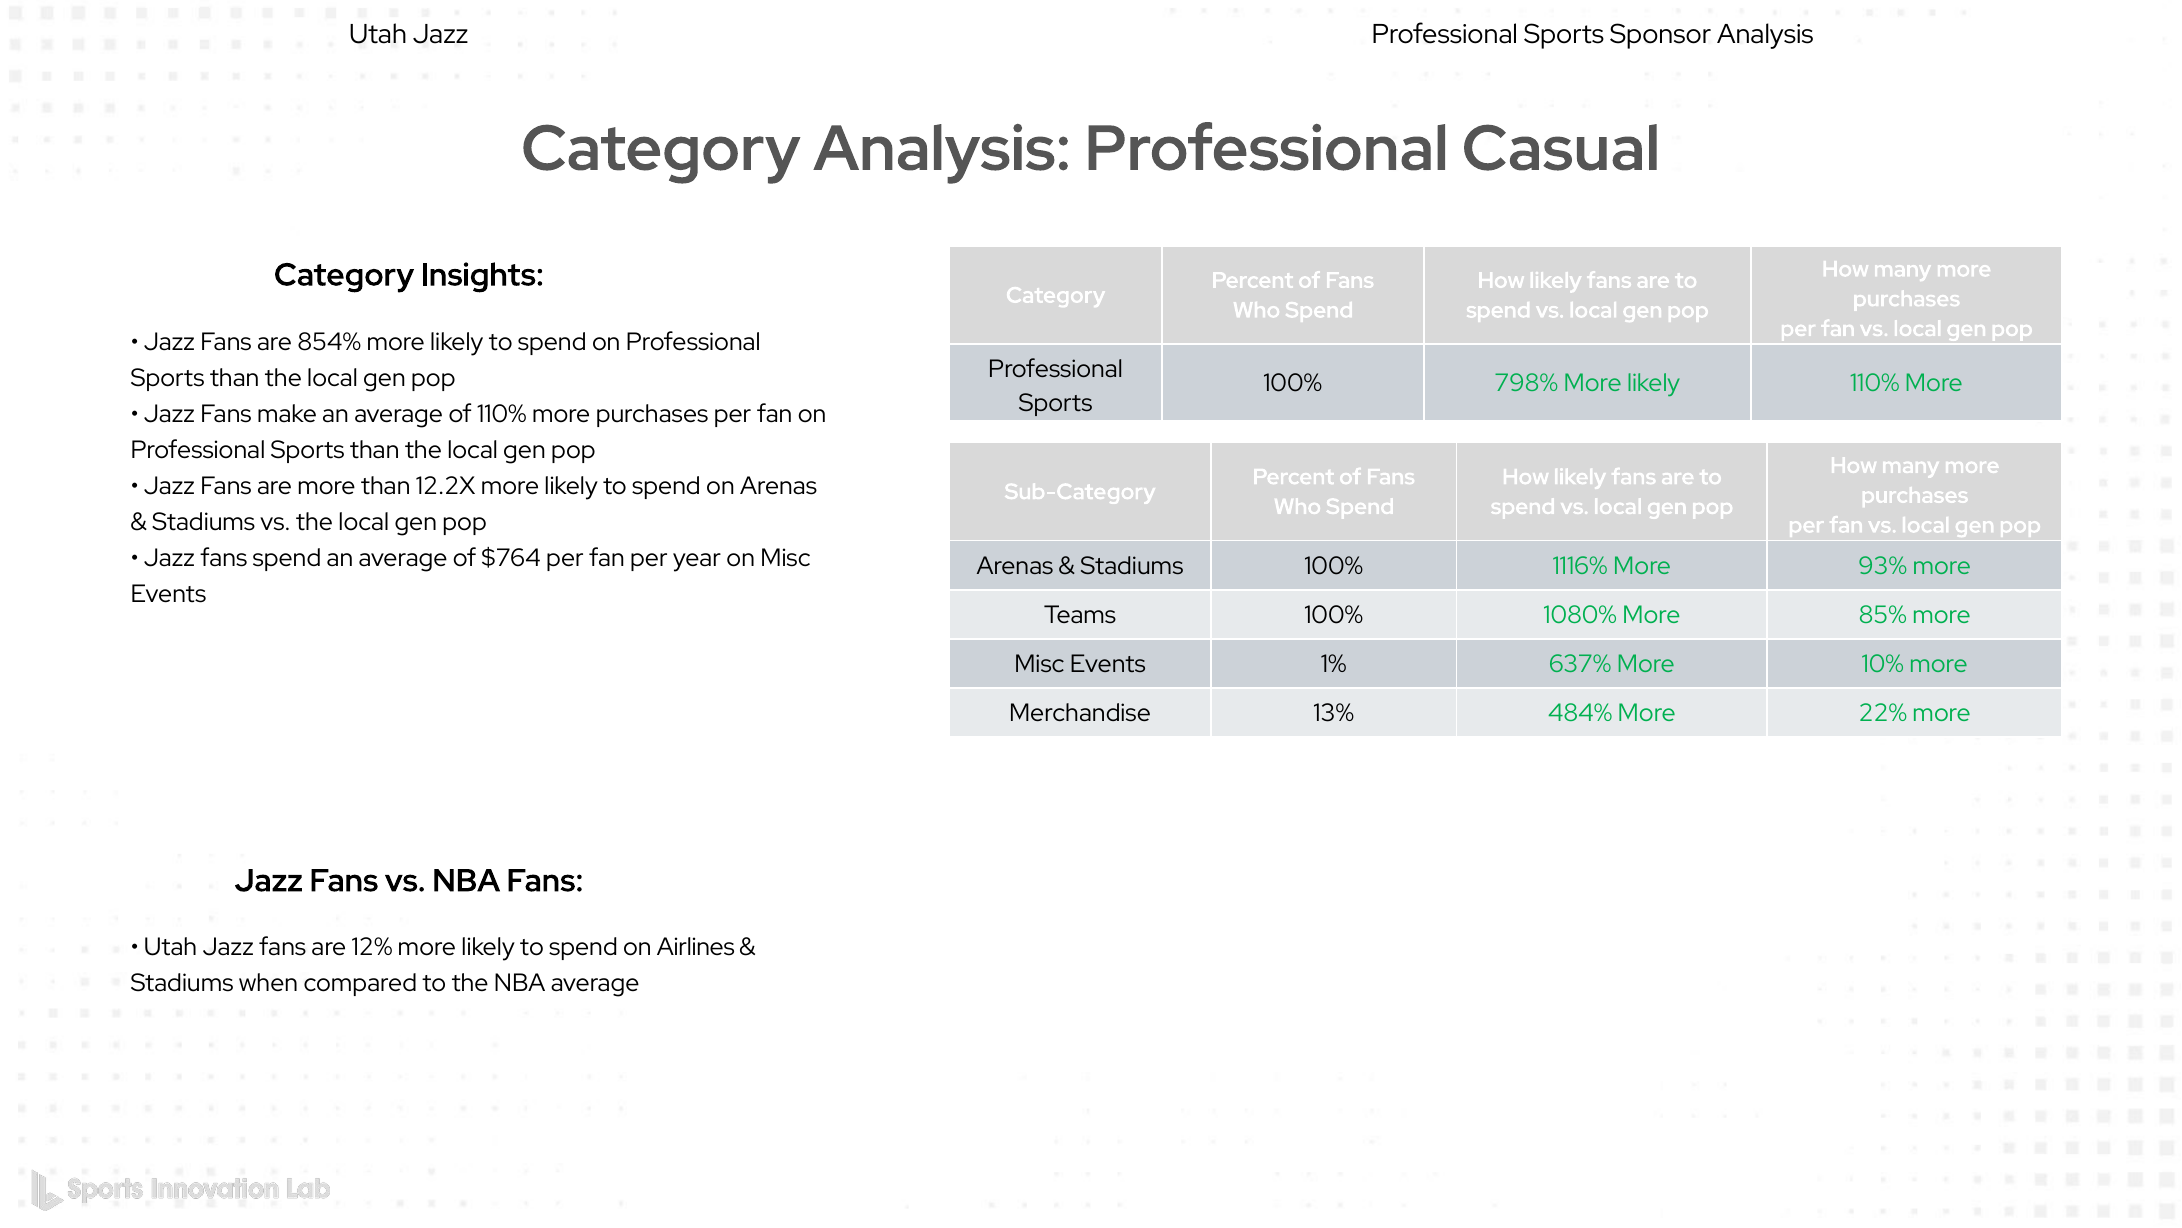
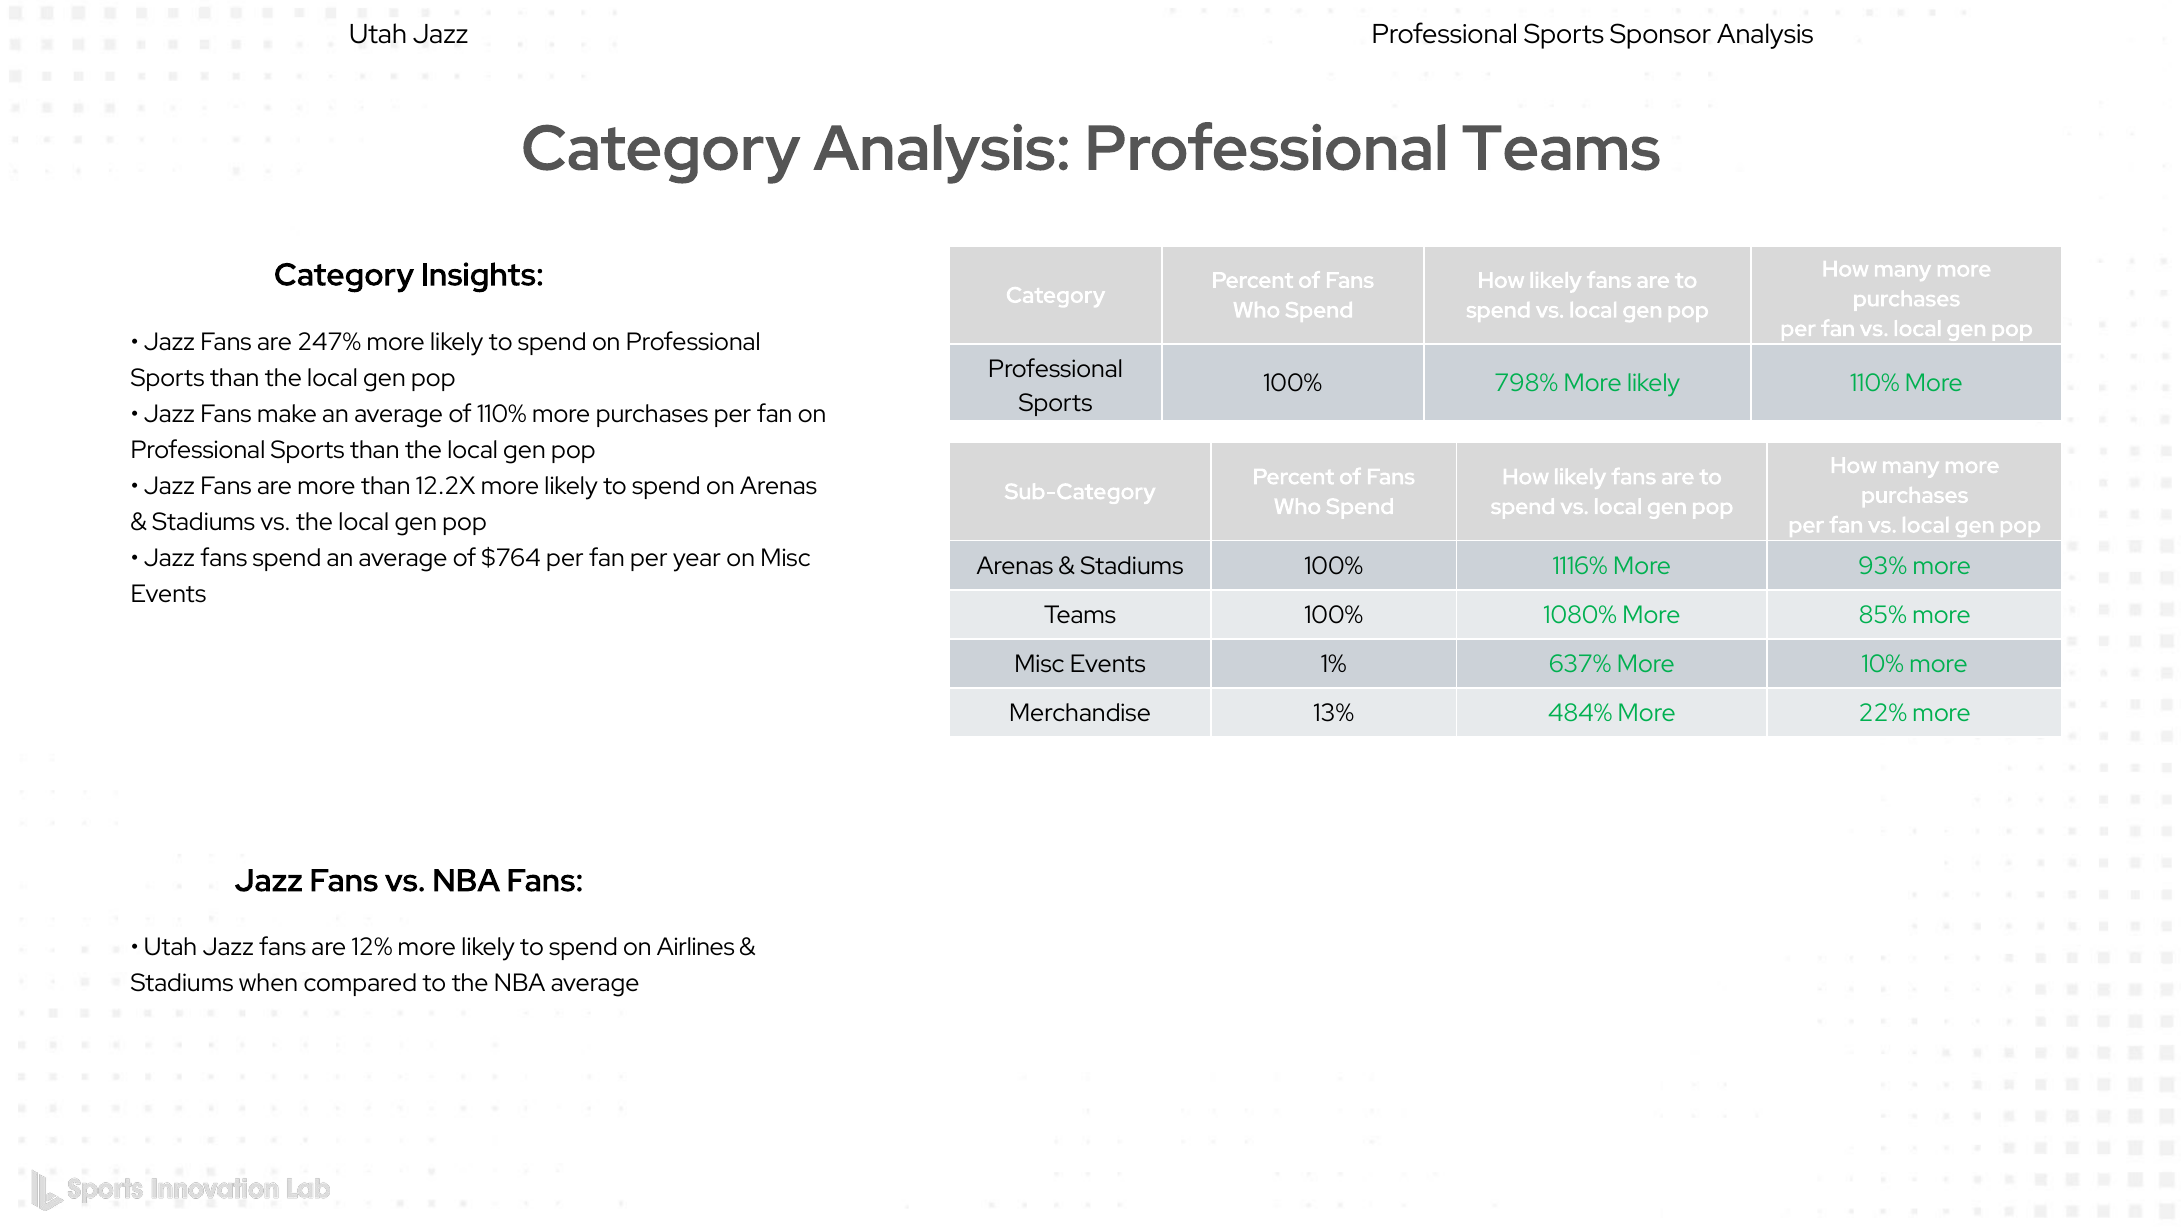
Professional Casual: Casual -> Teams
854%: 854% -> 247%
